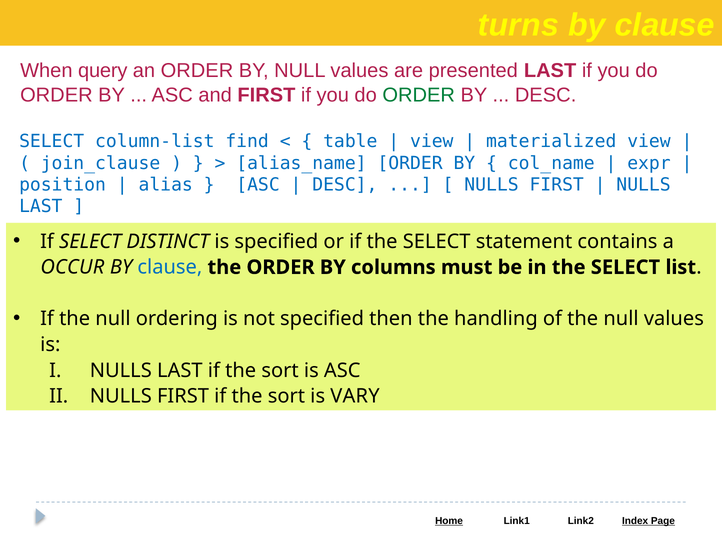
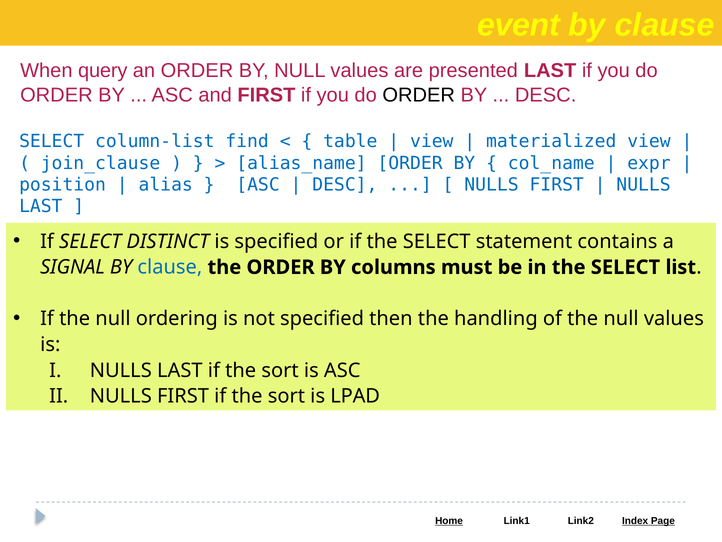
turns: turns -> event
ORDER at (419, 95) colour: green -> black
OCCUR: OCCUR -> SIGNAL
VARY: VARY -> LPAD
